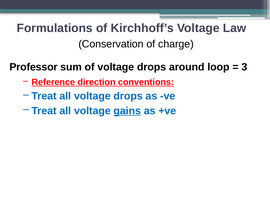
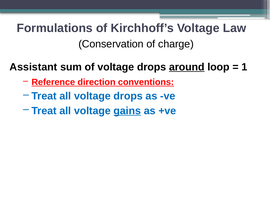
Professor: Professor -> Assistant
around underline: none -> present
3: 3 -> 1
